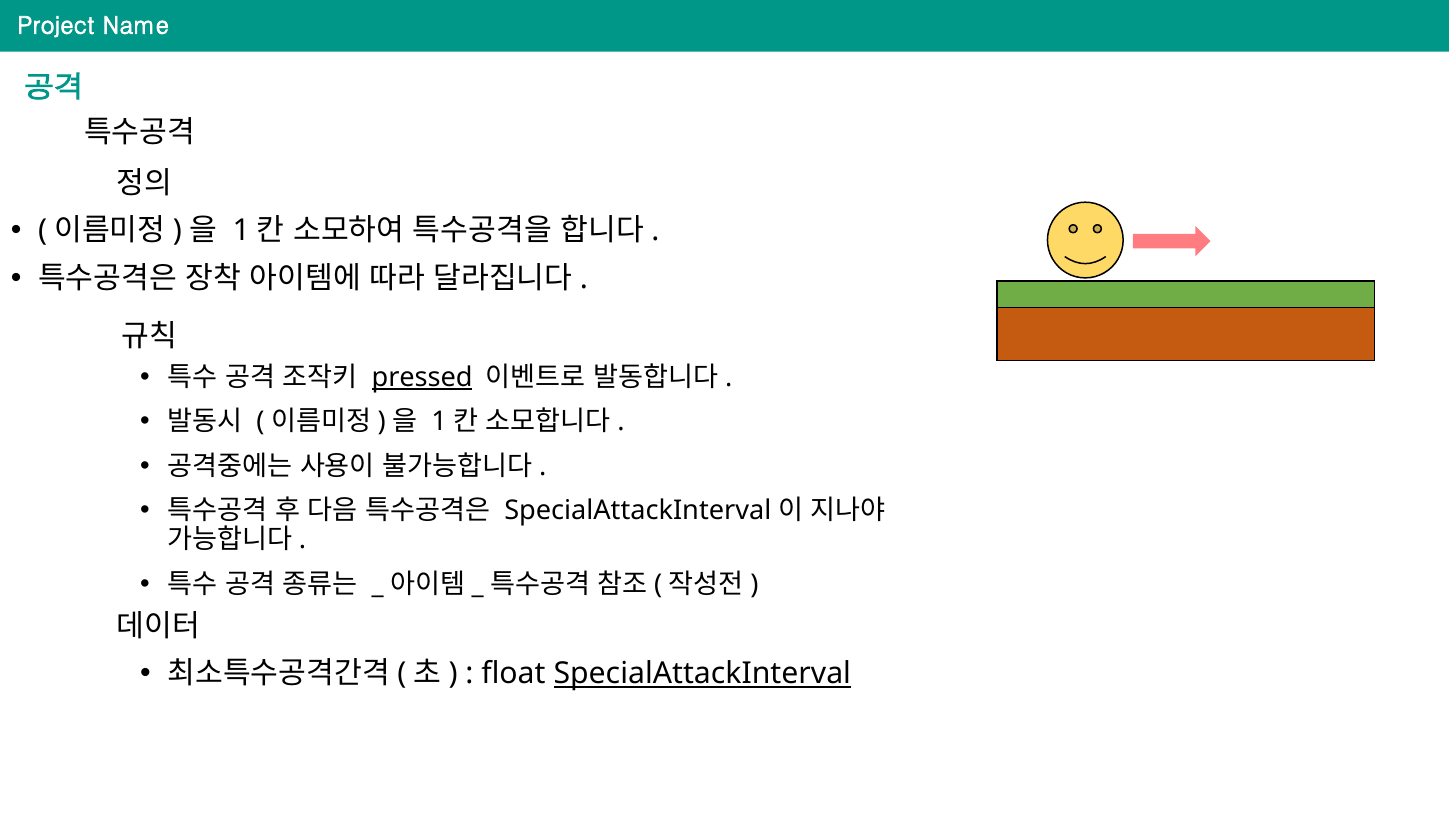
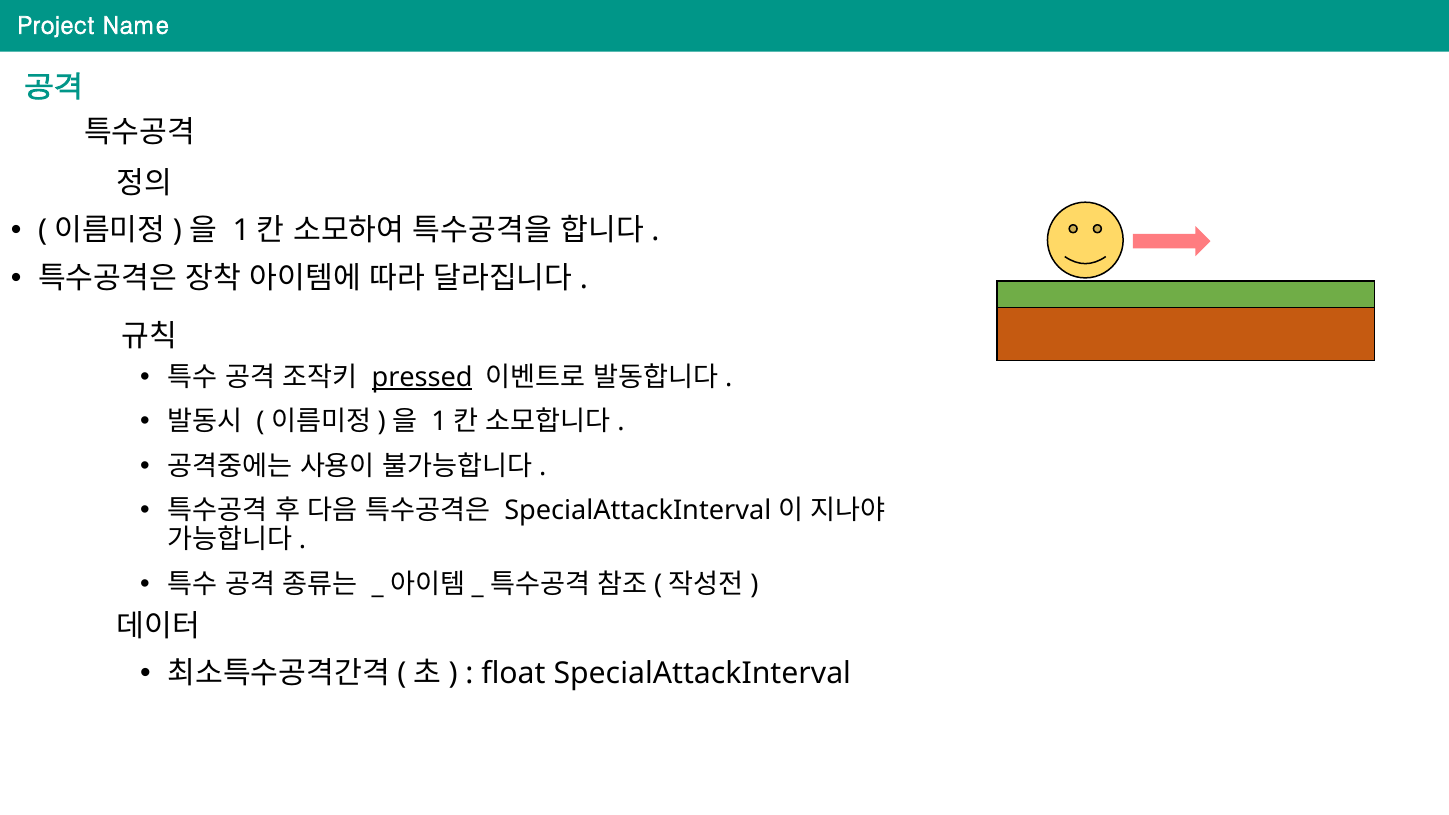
SpecialAttackInterval underline: present -> none
